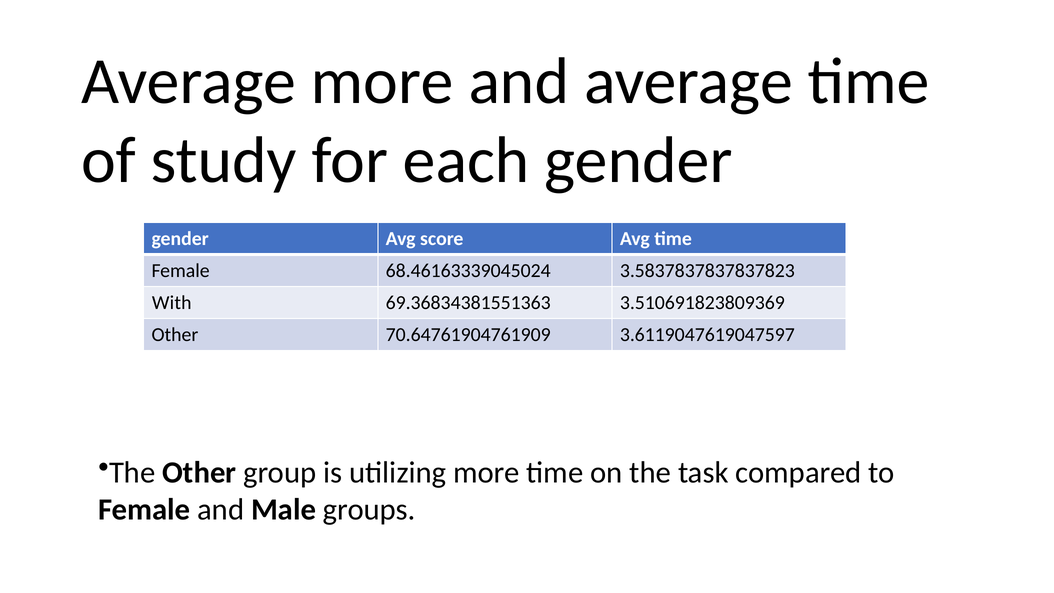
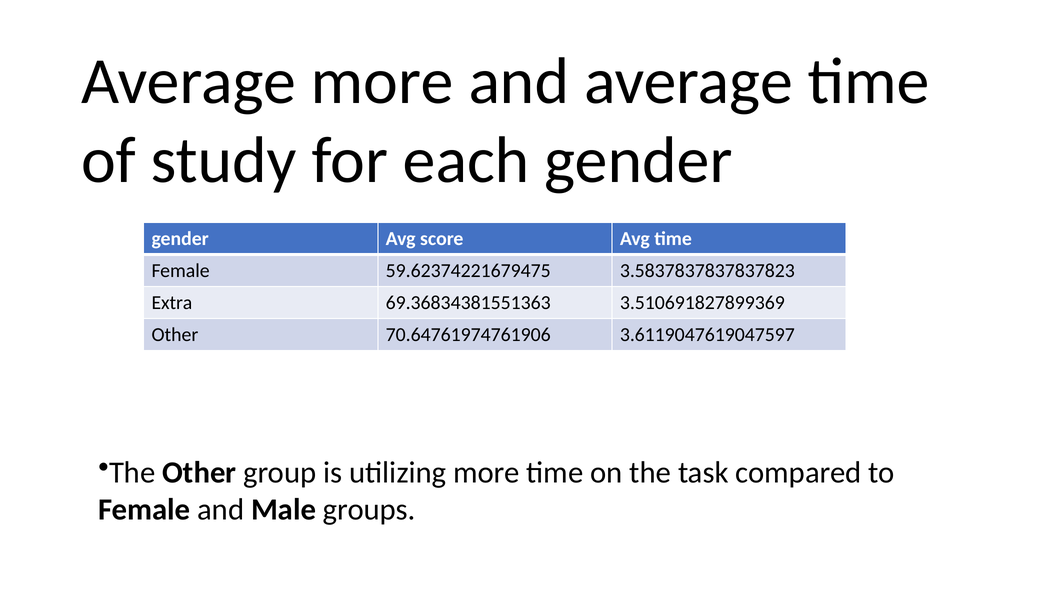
68.46163339045024: 68.46163339045024 -> 59.62374221679475
With: With -> Extra
3.510691823809369: 3.510691823809369 -> 3.510691827899369
70.64761904761909: 70.64761904761909 -> 70.64761974761906
